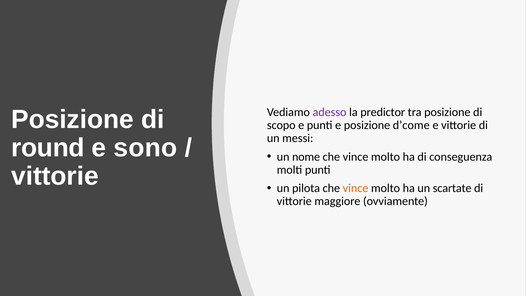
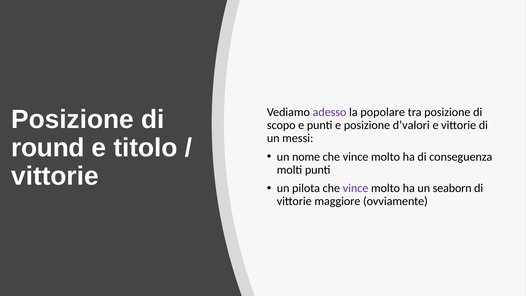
predictor: predictor -> popolare
d’come: d’come -> d’valori
sono: sono -> titolo
vince at (356, 188) colour: orange -> purple
scartate: scartate -> seaborn
